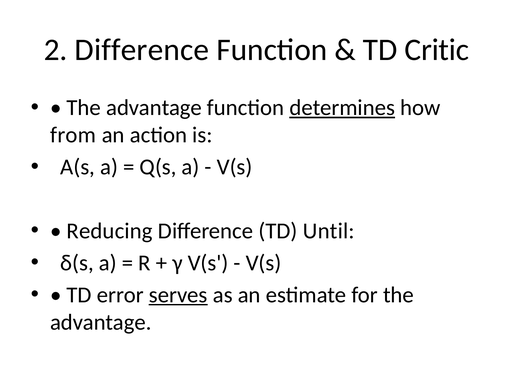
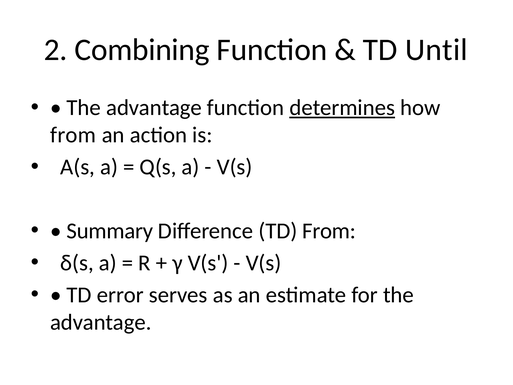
2 Difference: Difference -> Combining
Critic: Critic -> Until
Reducing: Reducing -> Summary
TD Until: Until -> From
serves underline: present -> none
